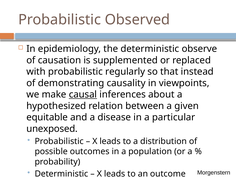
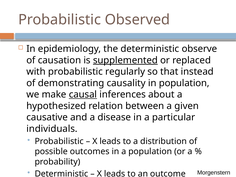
supplemented underline: none -> present
in viewpoints: viewpoints -> population
equitable: equitable -> causative
unexposed: unexposed -> individuals
